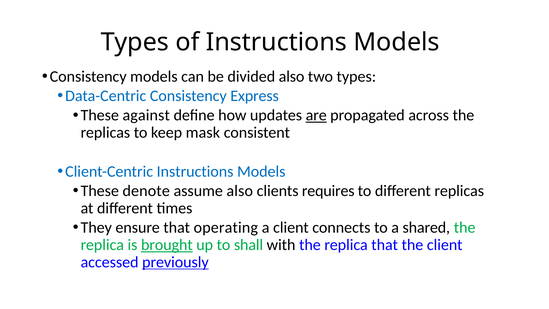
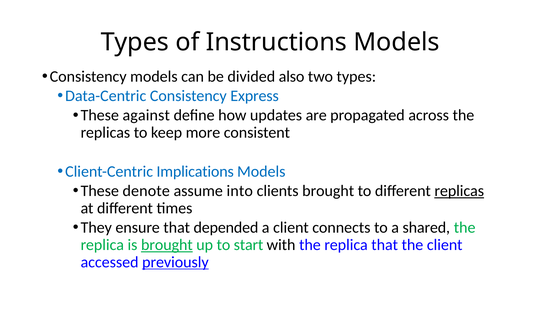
are underline: present -> none
mask: mask -> more
Client-Centric Instructions: Instructions -> Implications
assume also: also -> into
clients requires: requires -> brought
replicas at (459, 191) underline: none -> present
operating: operating -> depended
shall: shall -> start
